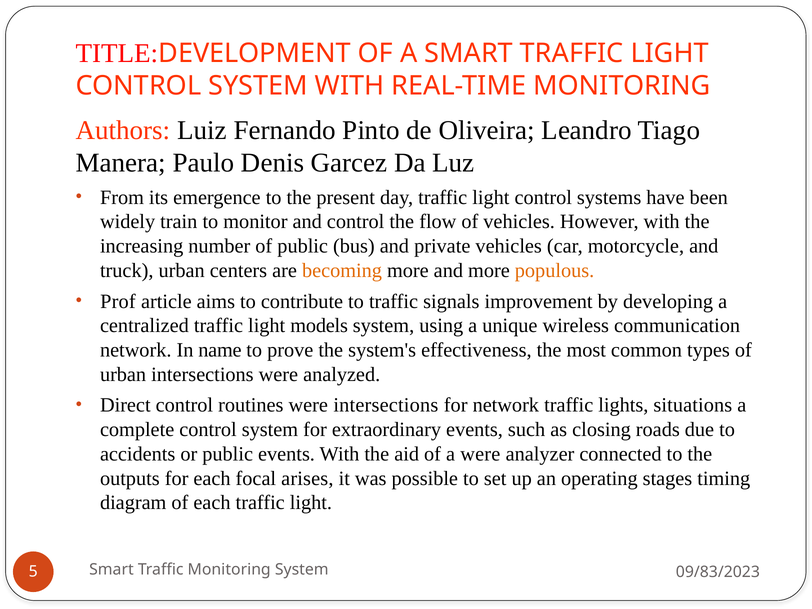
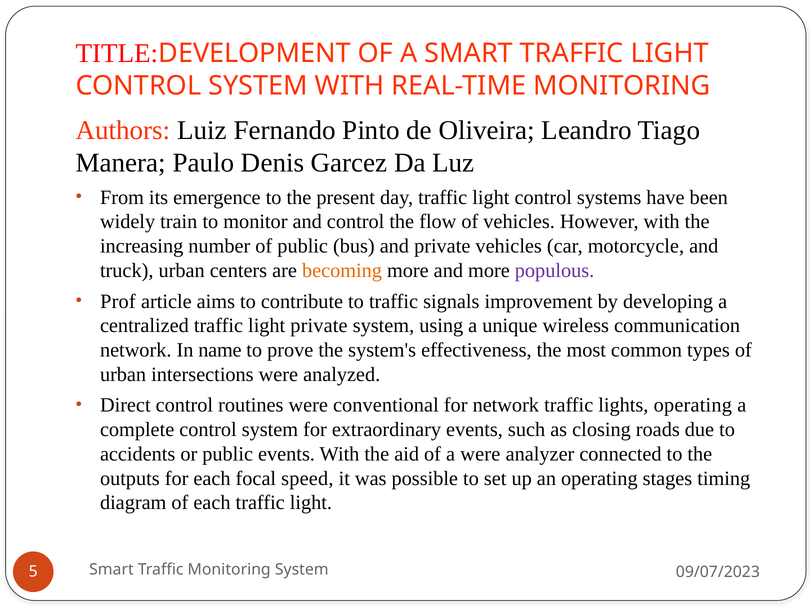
populous colour: orange -> purple
light models: models -> private
were intersections: intersections -> conventional
lights situations: situations -> operating
arises: arises -> speed
09/83/2023: 09/83/2023 -> 09/07/2023
